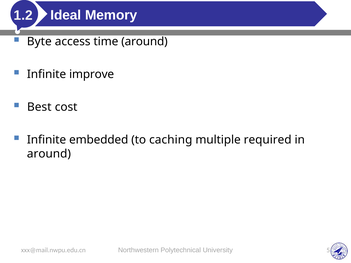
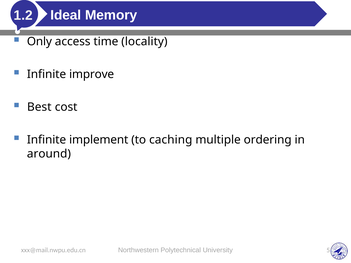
Byte: Byte -> Only
time around: around -> locality
embedded: embedded -> implement
required: required -> ordering
